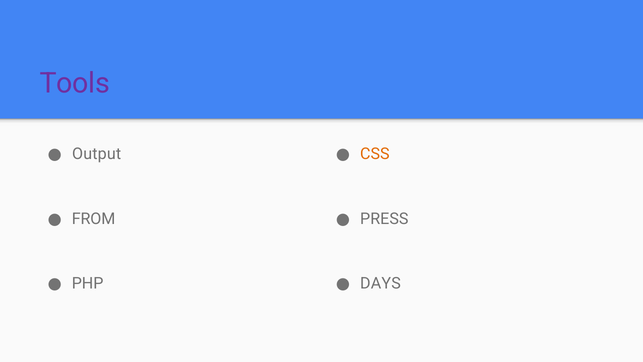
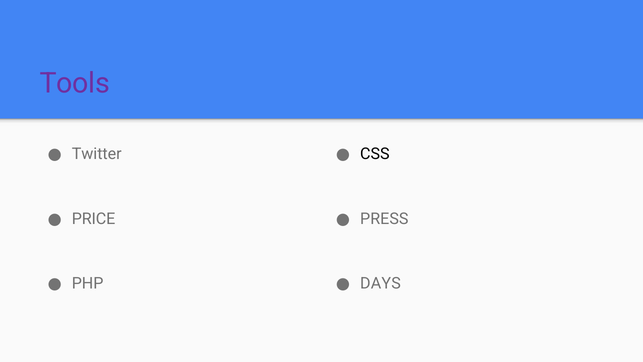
Output: Output -> Twitter
CSS colour: orange -> black
FROM: FROM -> PRICE
